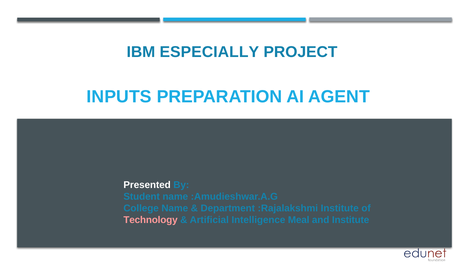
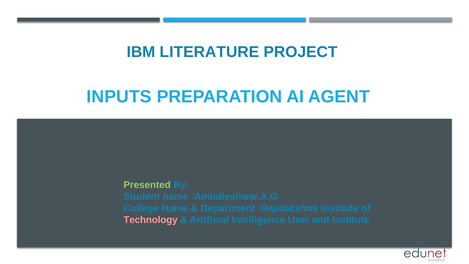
ESPECIALLY: ESPECIALLY -> LITERATURE
Presented colour: white -> light green
Meal: Meal -> User
